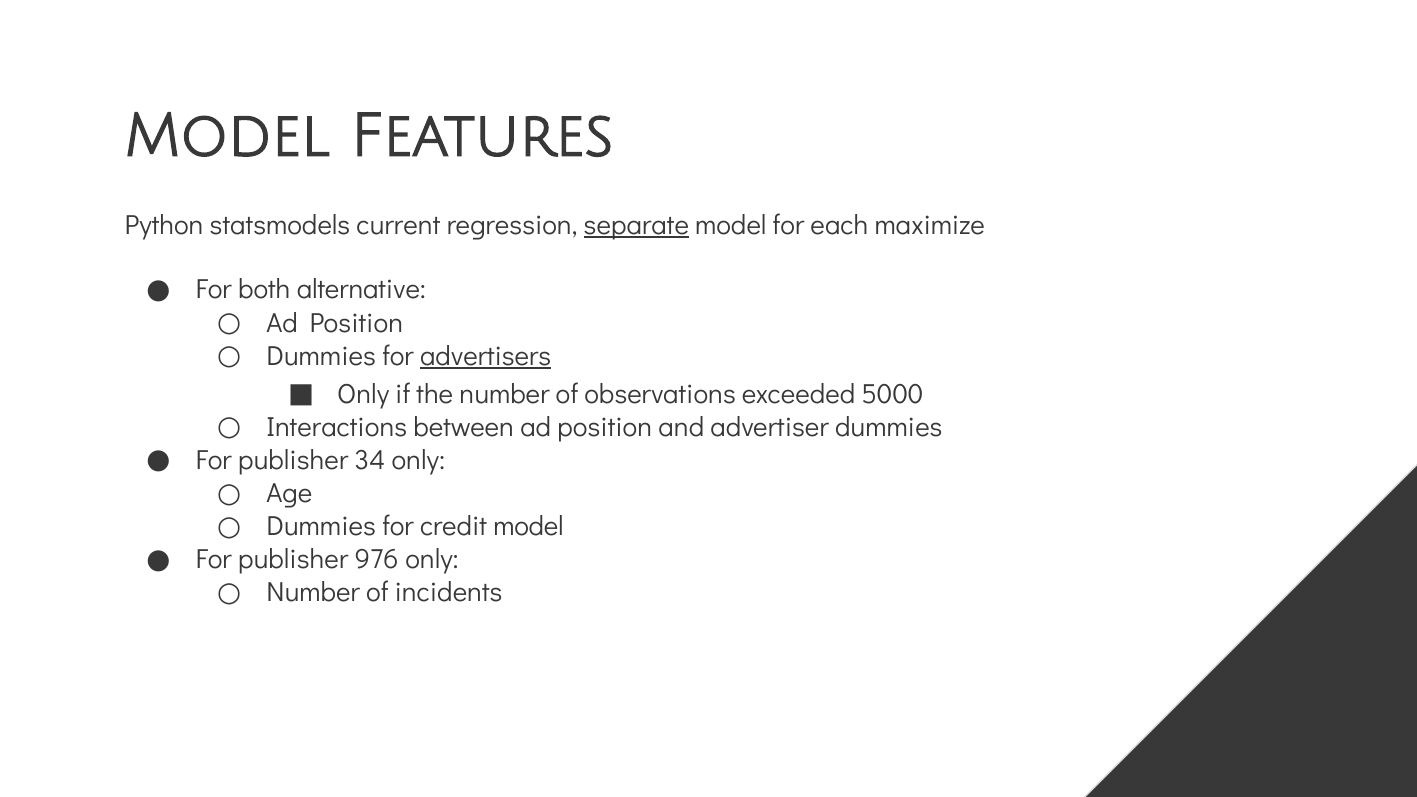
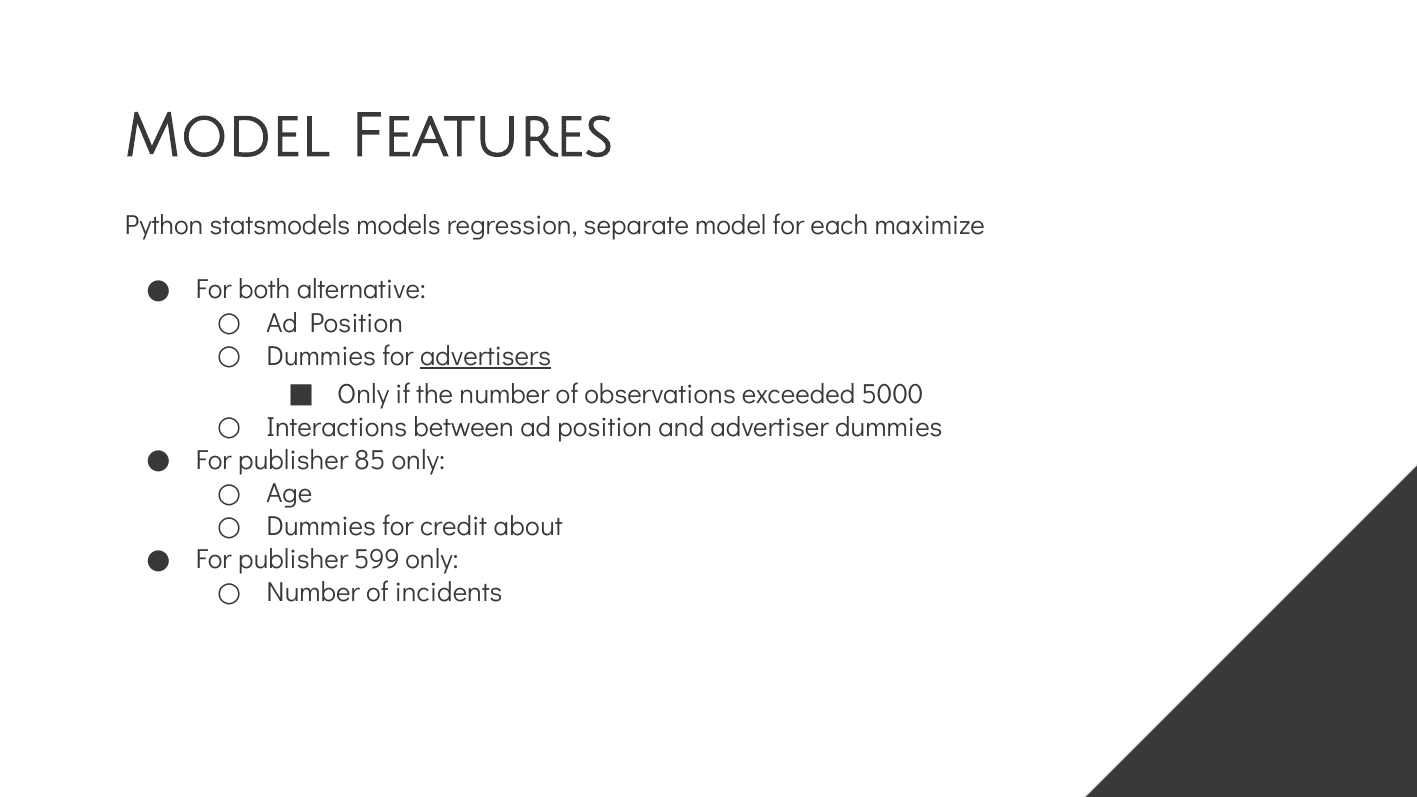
current: current -> models
separate underline: present -> none
34: 34 -> 85
credit model: model -> about
976: 976 -> 599
